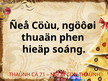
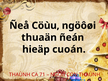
phen: phen -> ñeán
soáng: soáng -> cuoán
